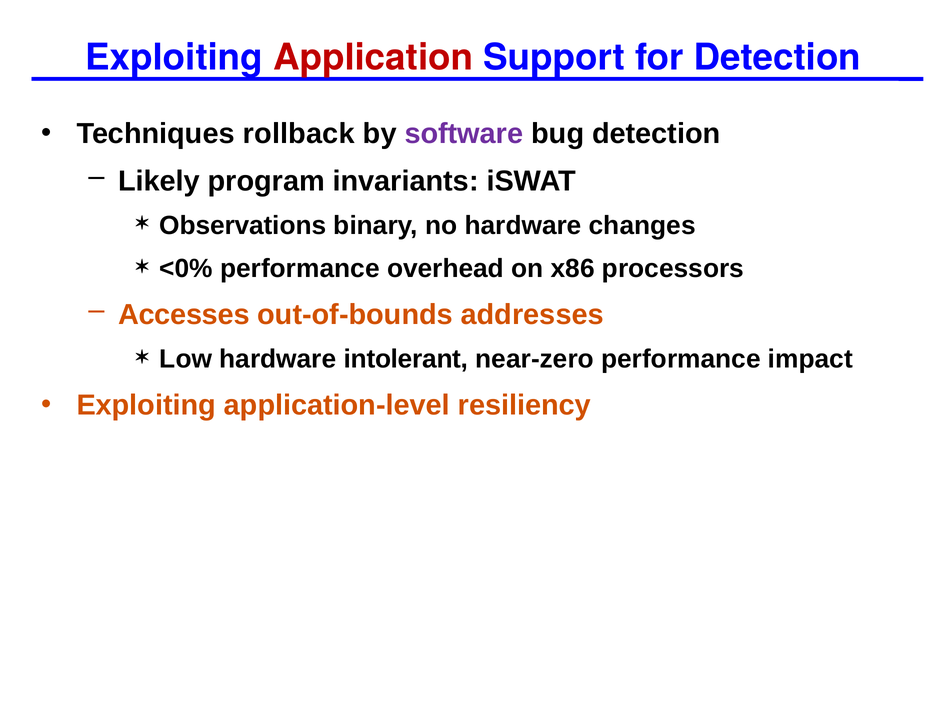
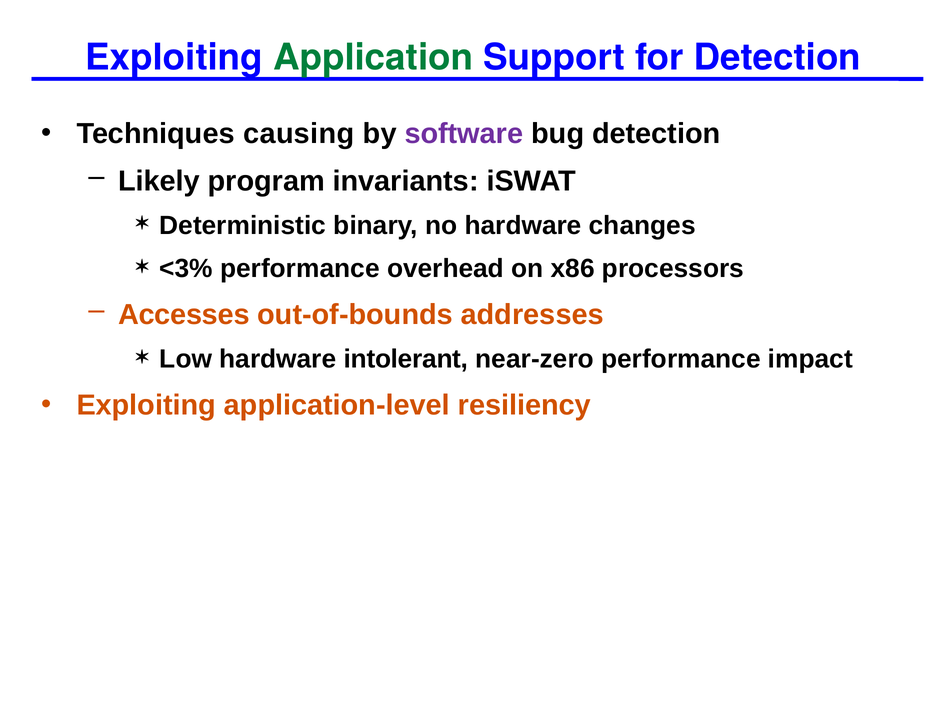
Application colour: red -> green
rollback: rollback -> causing
Observations: Observations -> Deterministic
<0%: <0% -> <3%
